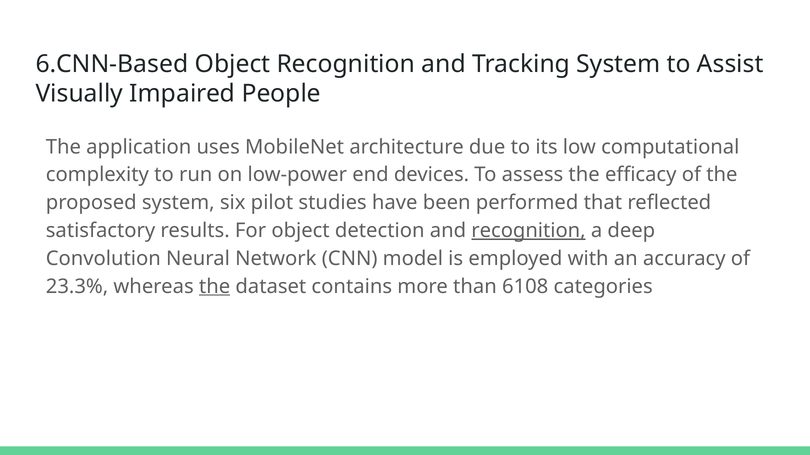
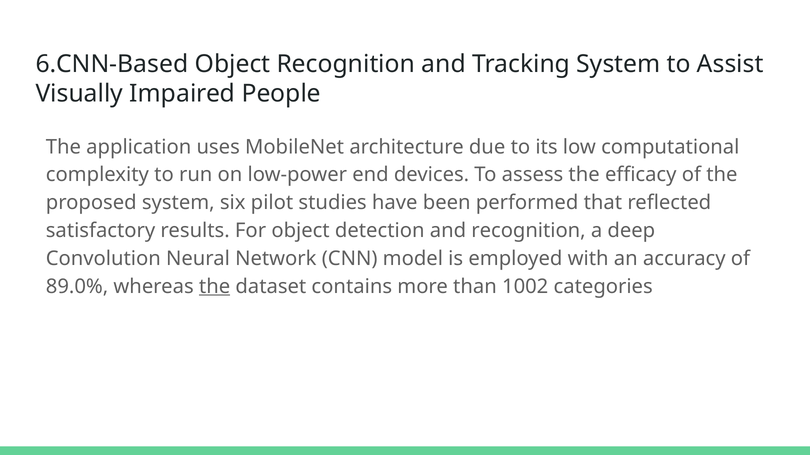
recognition at (529, 231) underline: present -> none
23.3%: 23.3% -> 89.0%
6108: 6108 -> 1002
